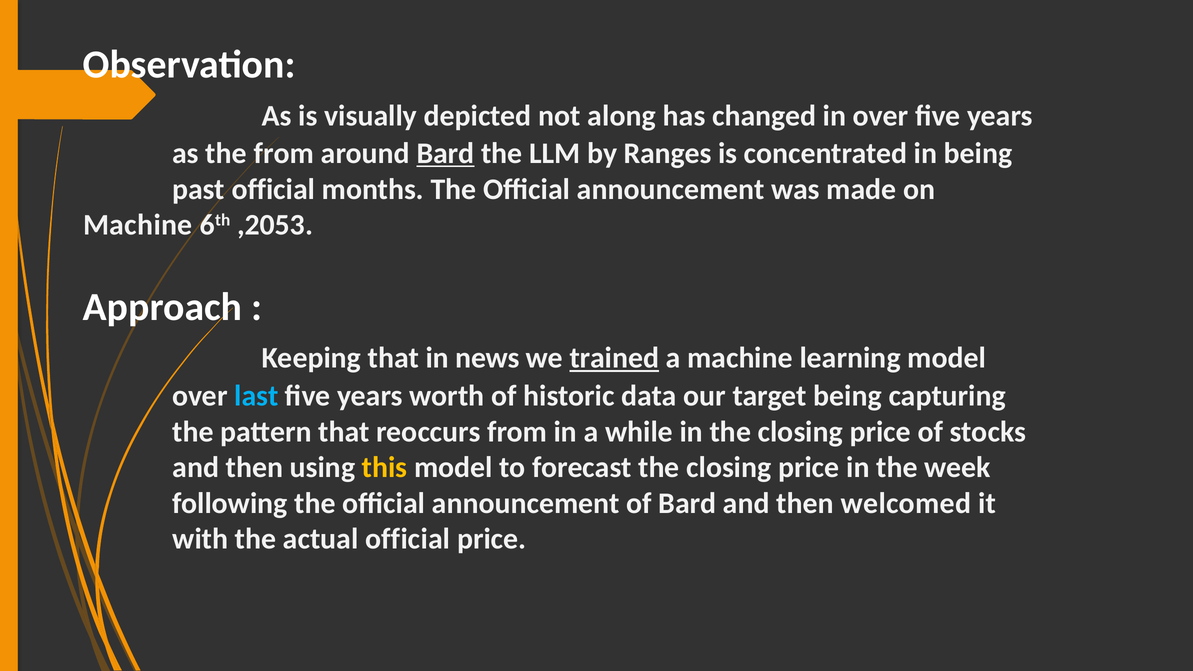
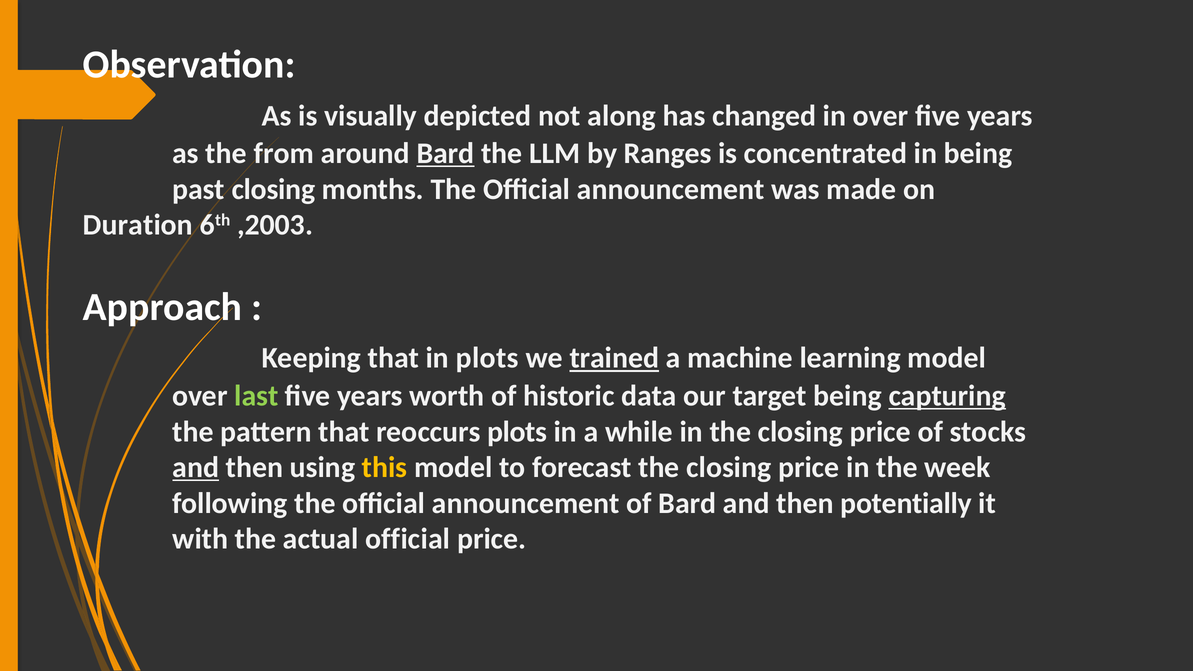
past official: official -> closing
Machine at (138, 225): Machine -> Duration
,2053: ,2053 -> ,2003
in news: news -> plots
last colour: light blue -> light green
capturing underline: none -> present
reoccurs from: from -> plots
and at (196, 468) underline: none -> present
welcomed: welcomed -> potentially
